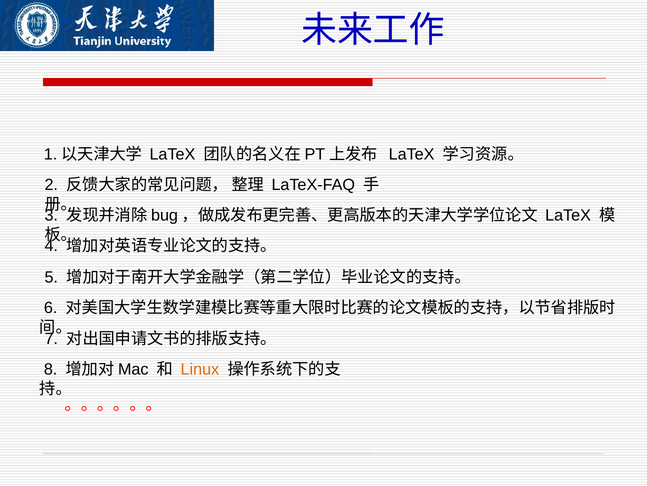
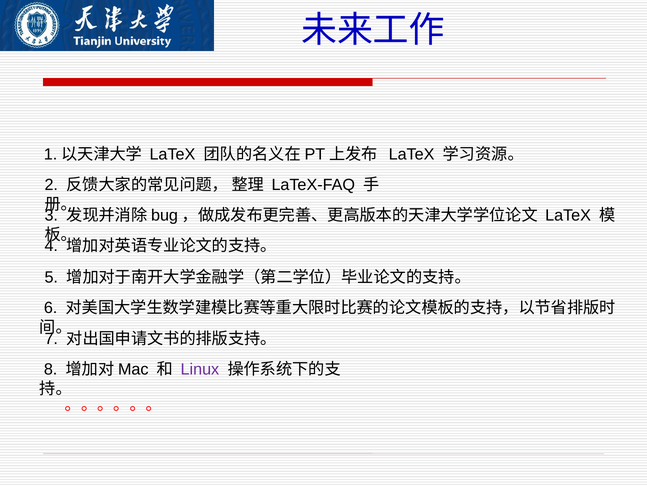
Linux colour: orange -> purple
